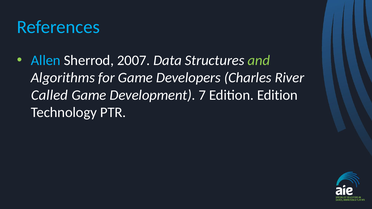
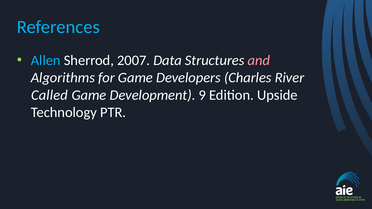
and colour: light green -> pink
7: 7 -> 9
Edition Edition: Edition -> Upside
